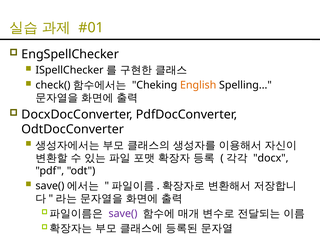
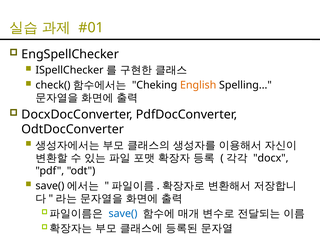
save( at (123, 213) colour: purple -> blue
